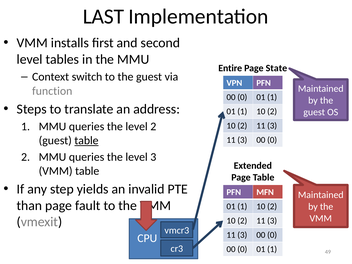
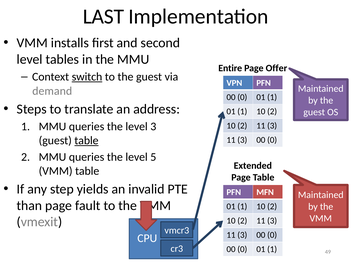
State: State -> Offer
switch underline: none -> present
function: function -> demand
level 2: 2 -> 3
level 3: 3 -> 5
